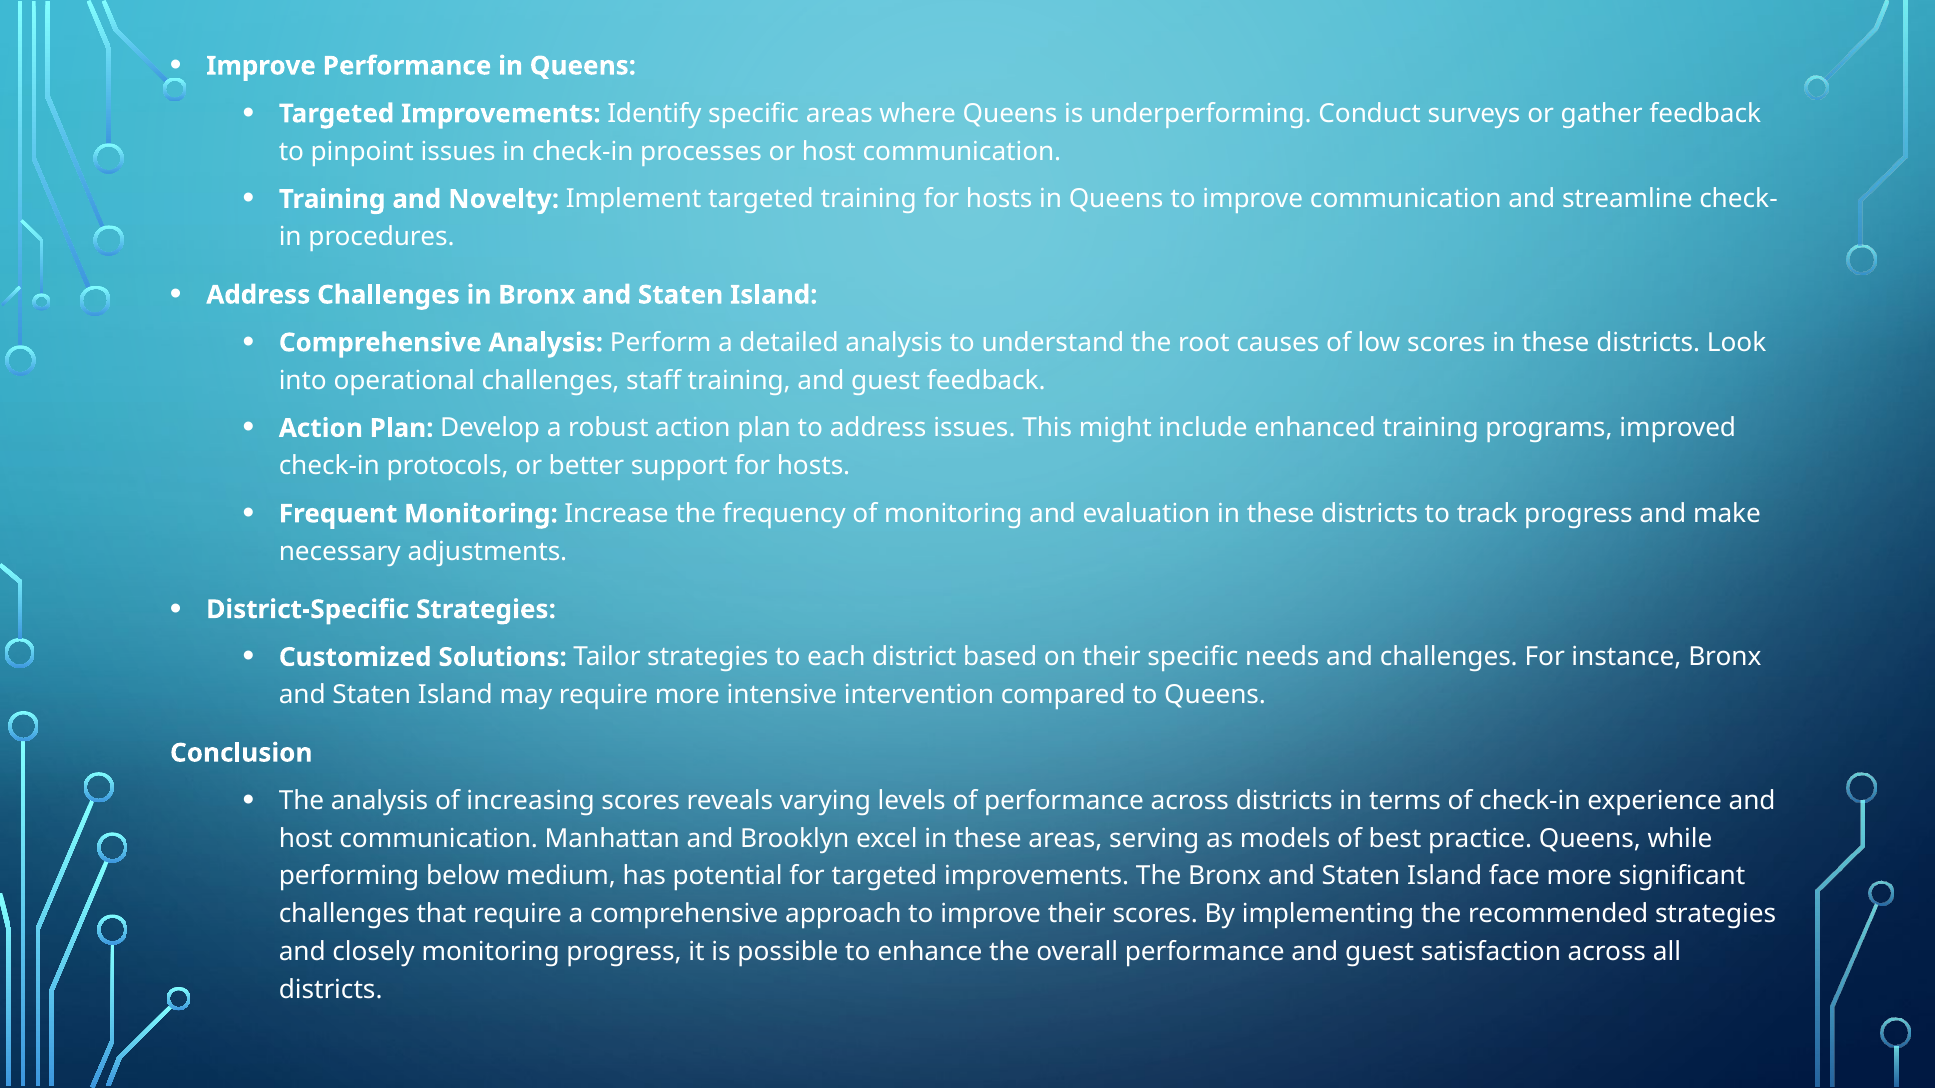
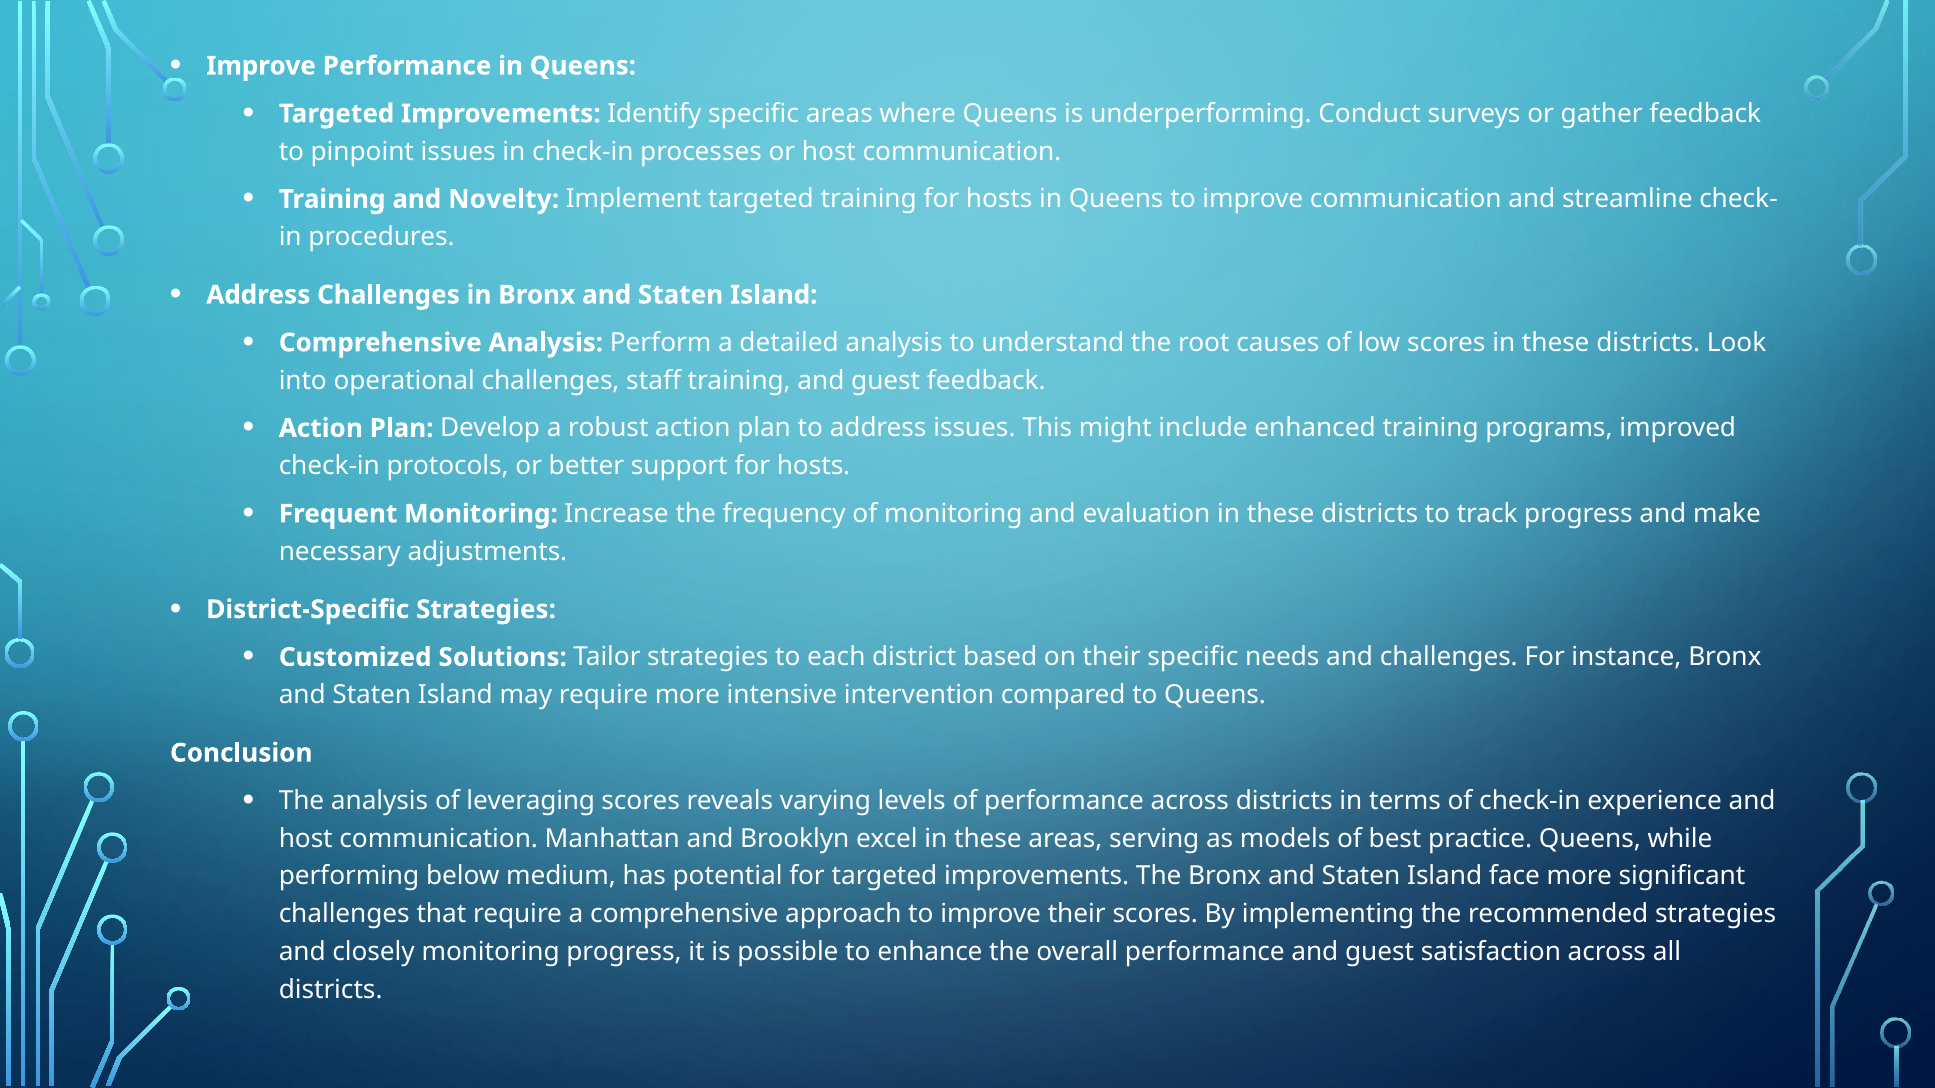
increasing: increasing -> leveraging
